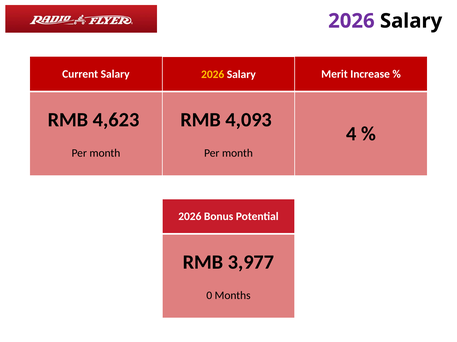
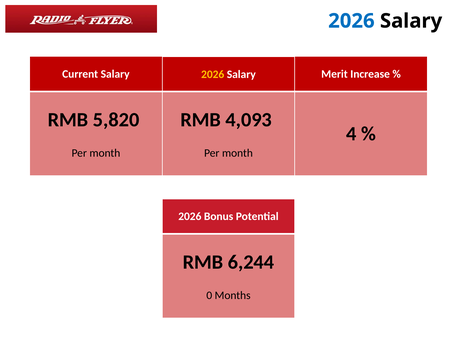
2026 at (351, 21) colour: purple -> blue
4,623: 4,623 -> 5,820
3,977: 3,977 -> 6,244
